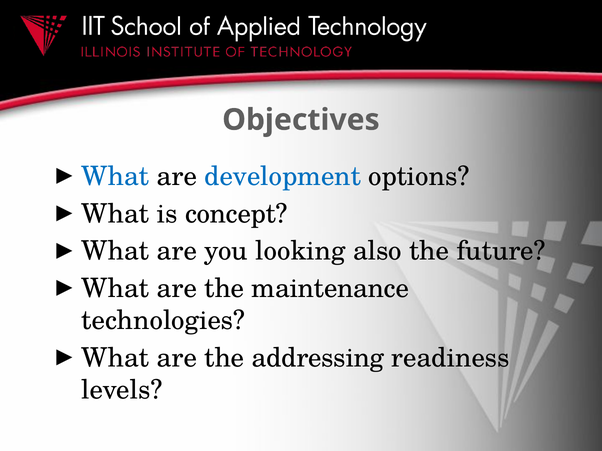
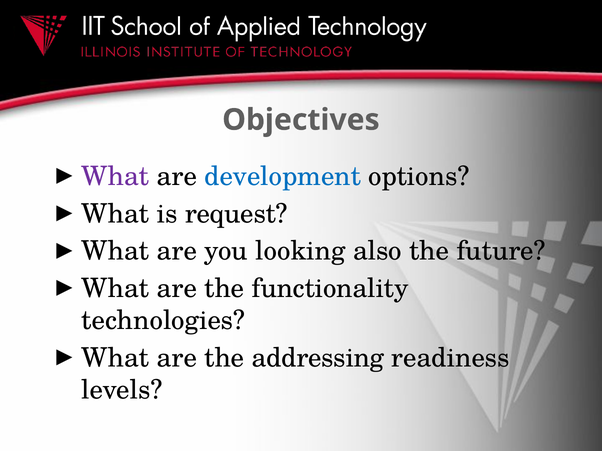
What at (115, 176) colour: blue -> purple
concept: concept -> request
maintenance: maintenance -> functionality
